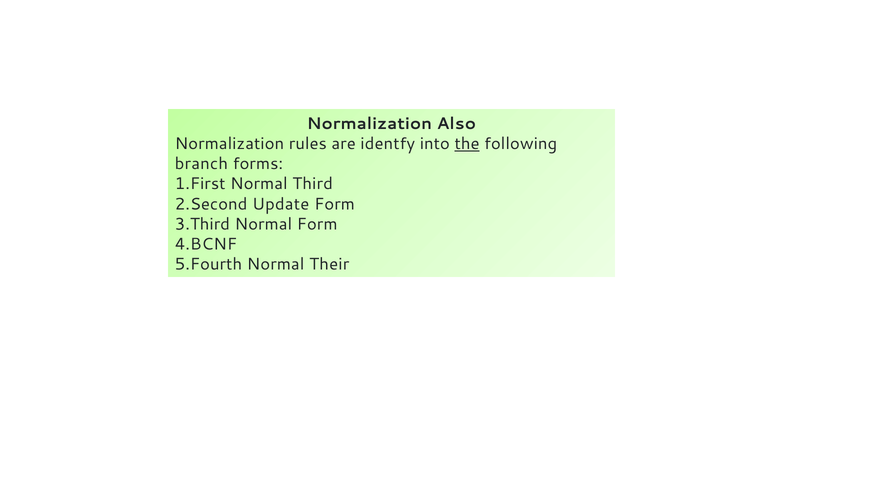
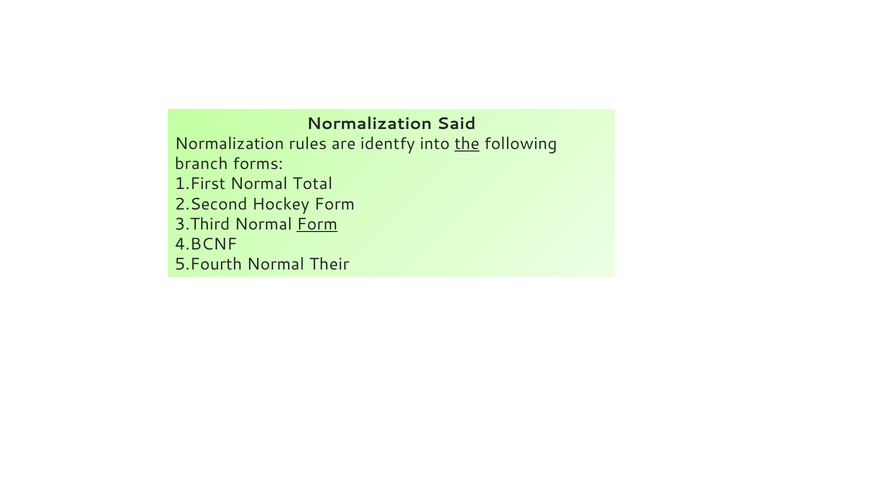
Also: Also -> Said
Third: Third -> Total
Update: Update -> Hockey
Form at (317, 224) underline: none -> present
